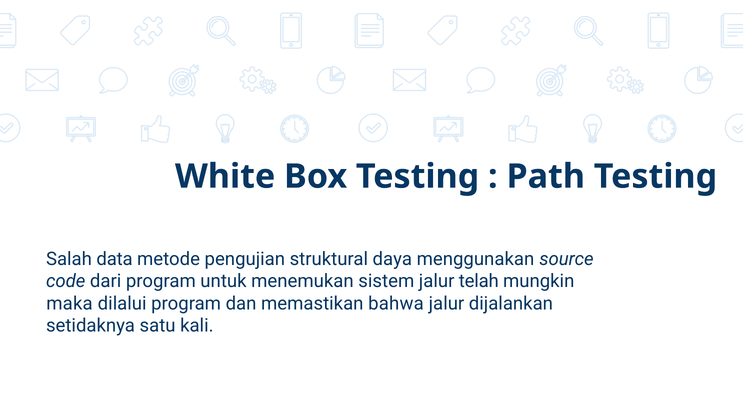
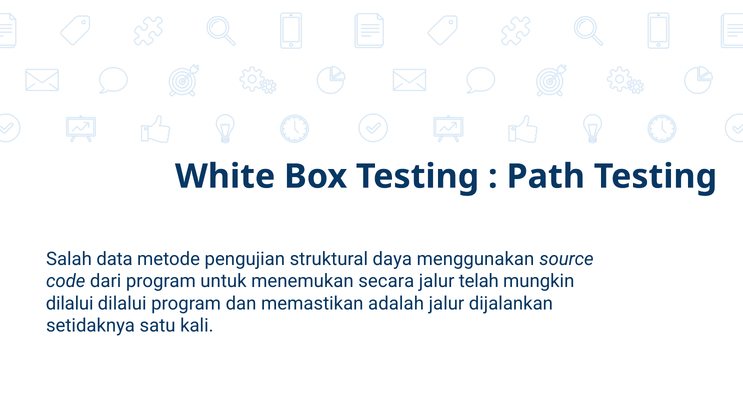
sistem: sistem -> secara
maka at (69, 303): maka -> dilalui
bahwa: bahwa -> adalah
